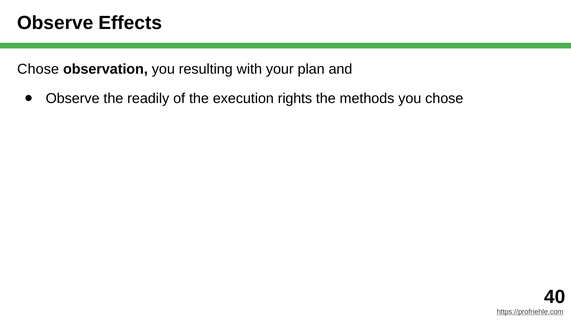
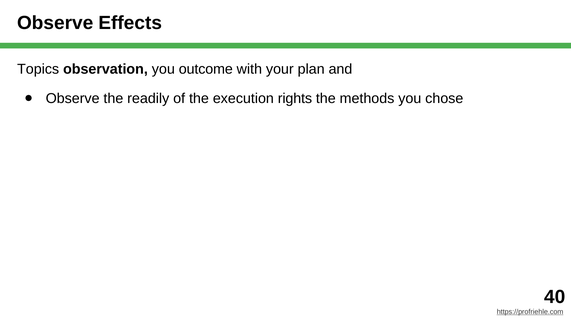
Chose at (38, 69): Chose -> Topics
resulting: resulting -> outcome
